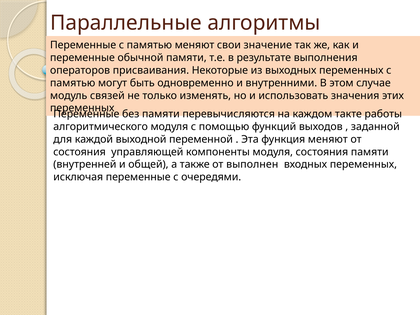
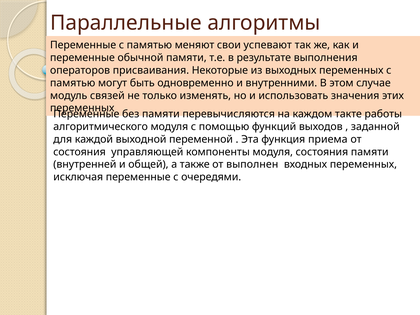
значение: значение -> успевают
функция меняют: меняют -> приема
